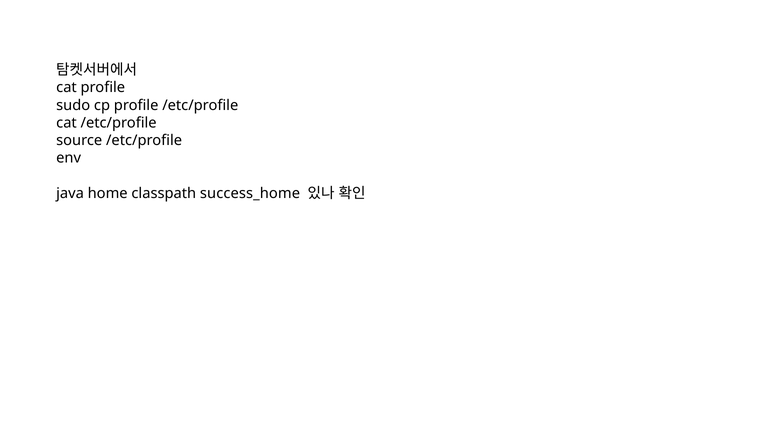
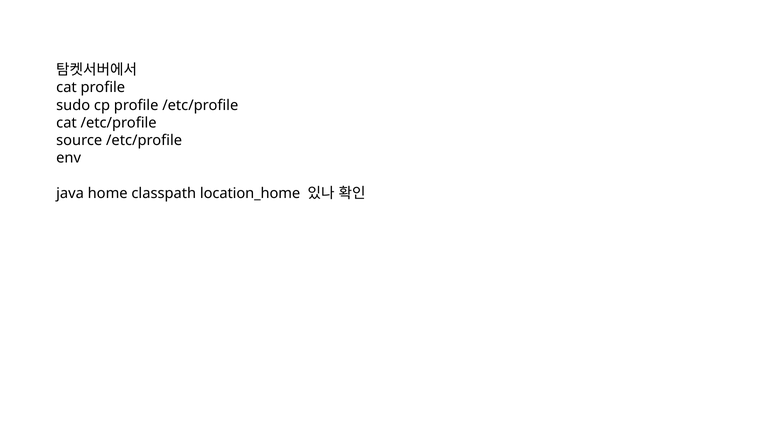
success_home: success_home -> location_home
